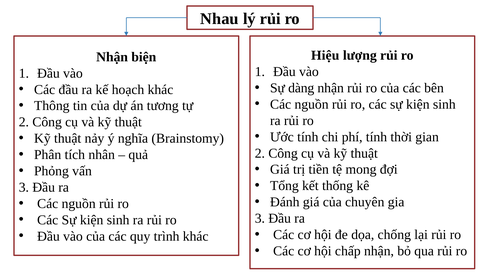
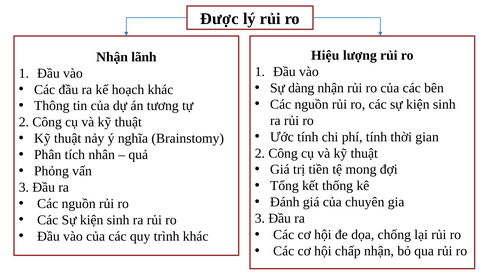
Nhau: Nhau -> Được
biện: biện -> lãnh
